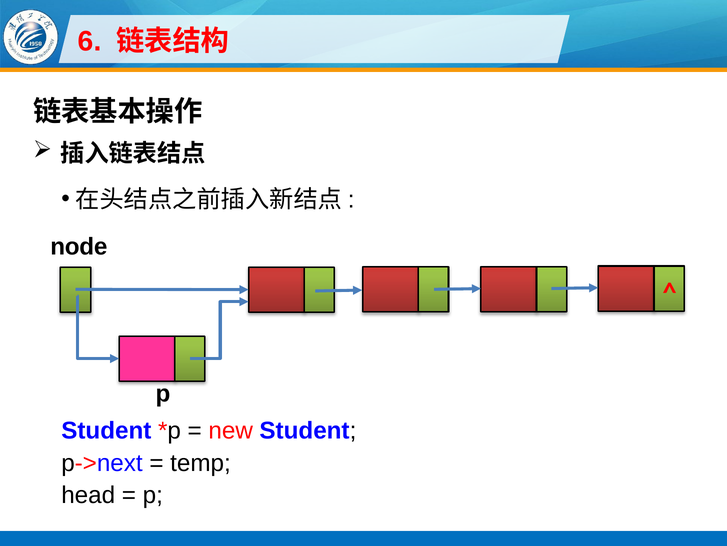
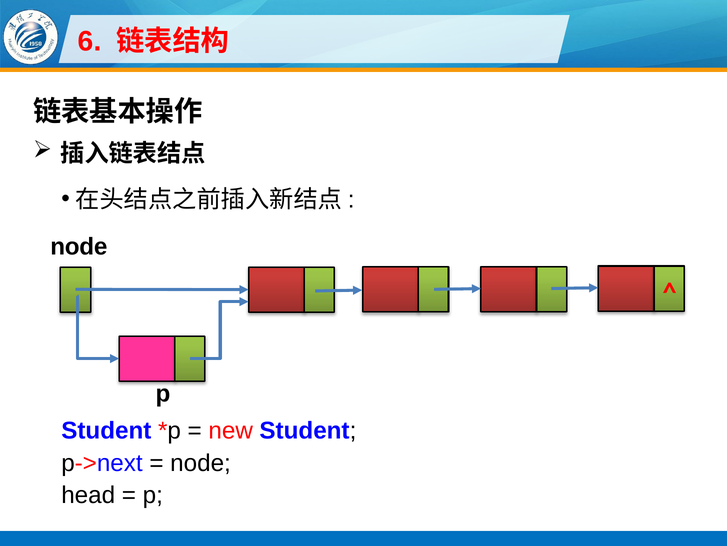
temp at (201, 462): temp -> node
